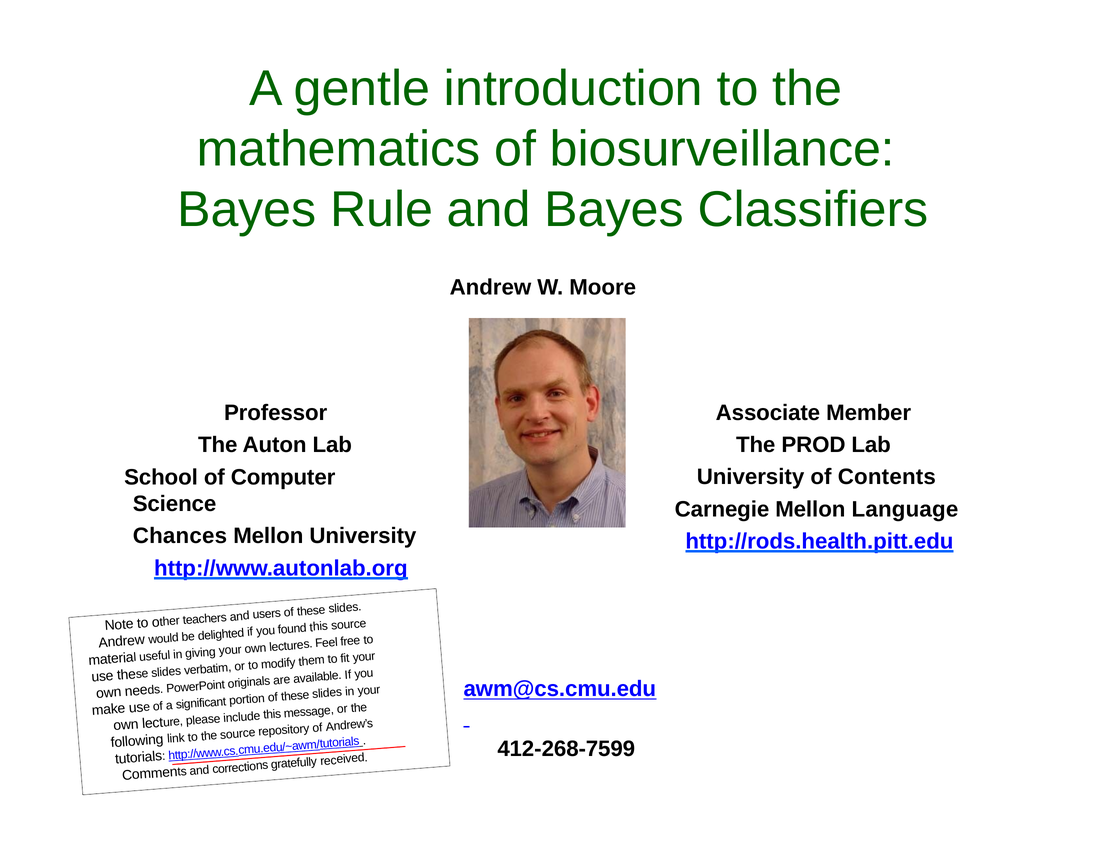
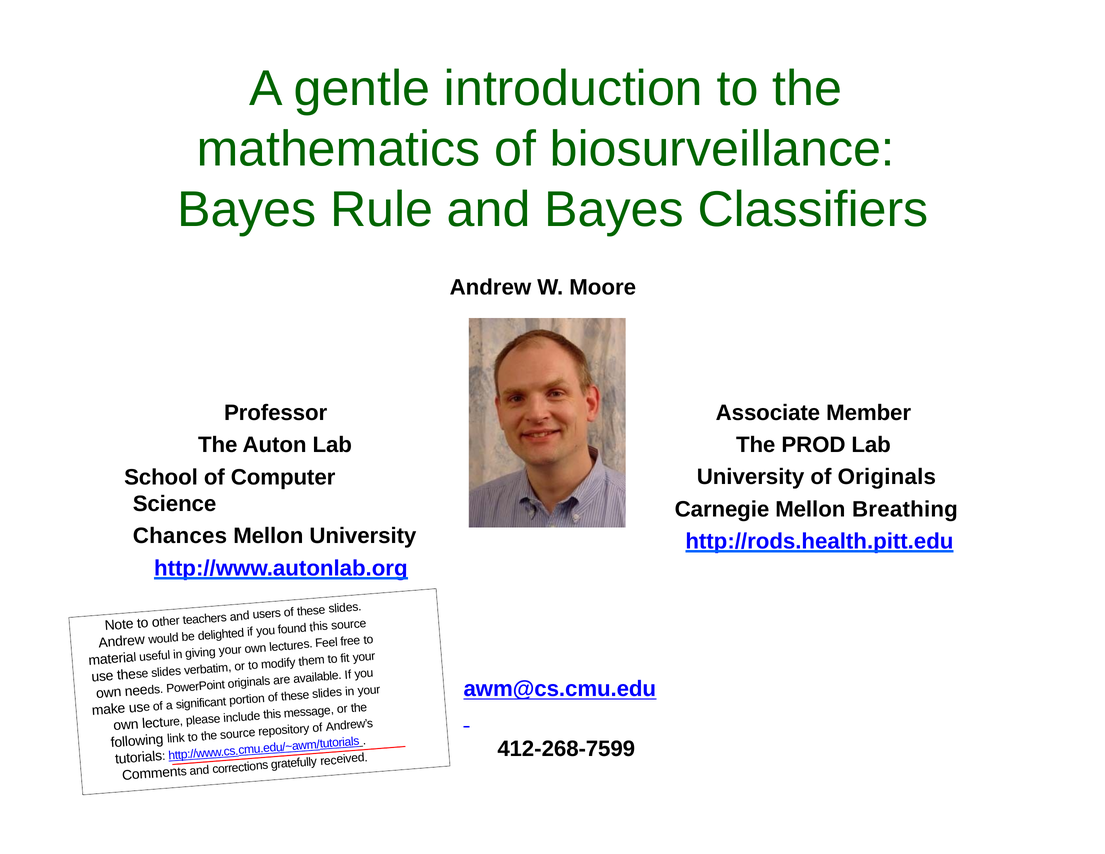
of Contents: Contents -> Originals
Language: Language -> Breathing
